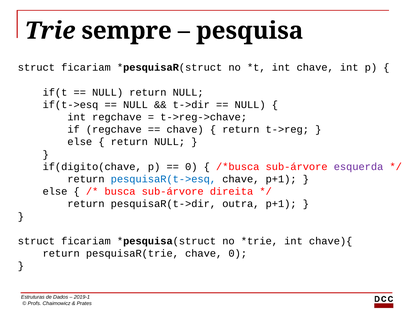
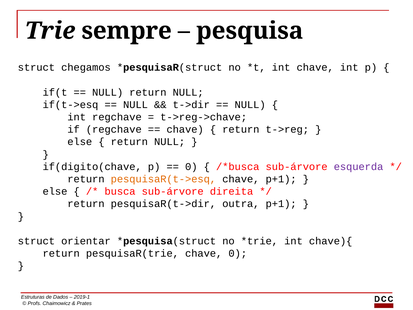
ficariam at (86, 67): ficariam -> chegamos
pesquisaR(t->esq colour: blue -> orange
ficariam at (86, 241): ficariam -> orientar
